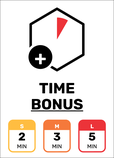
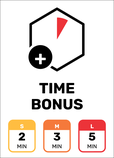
BONUS underline: present -> none
